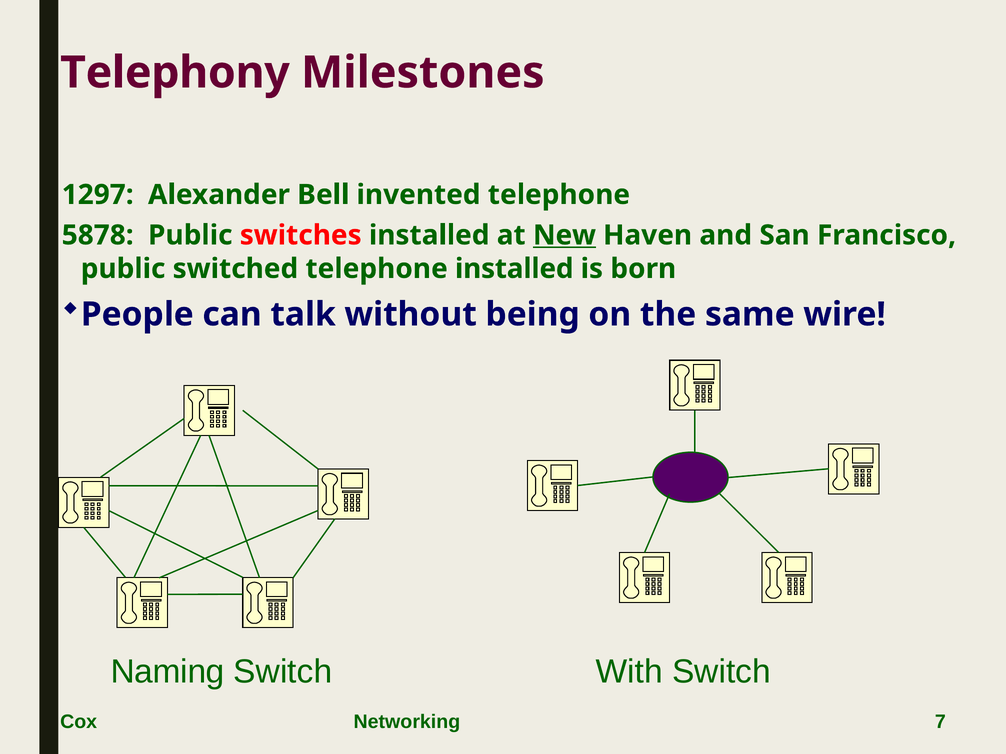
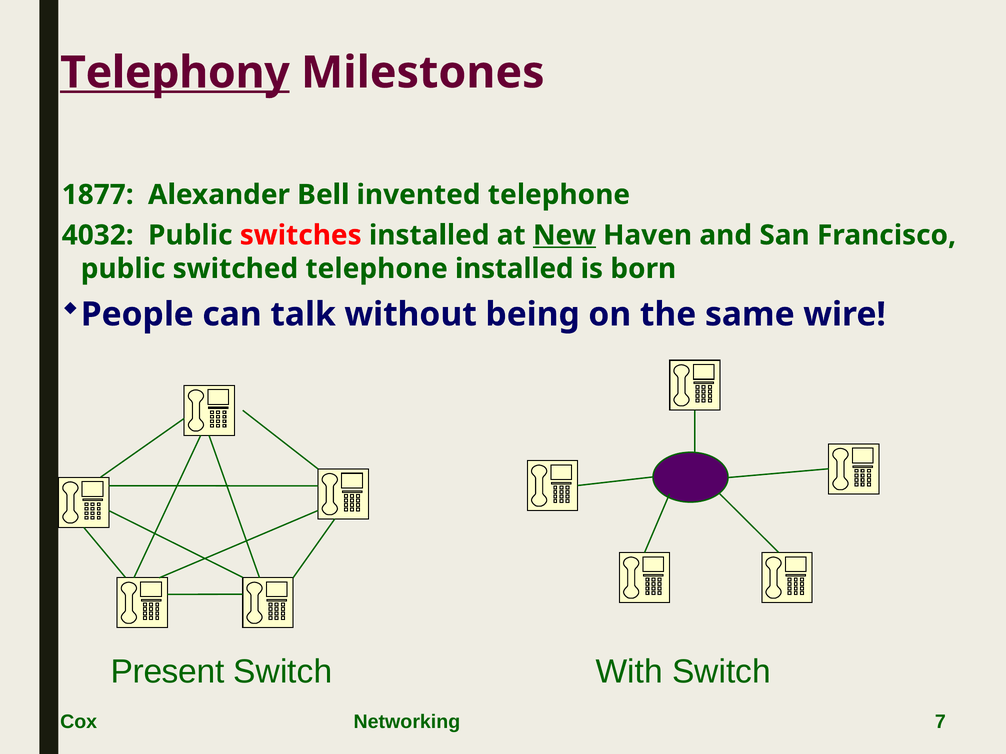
Telephony underline: none -> present
1297: 1297 -> 1877
5878: 5878 -> 4032
Naming: Naming -> Present
